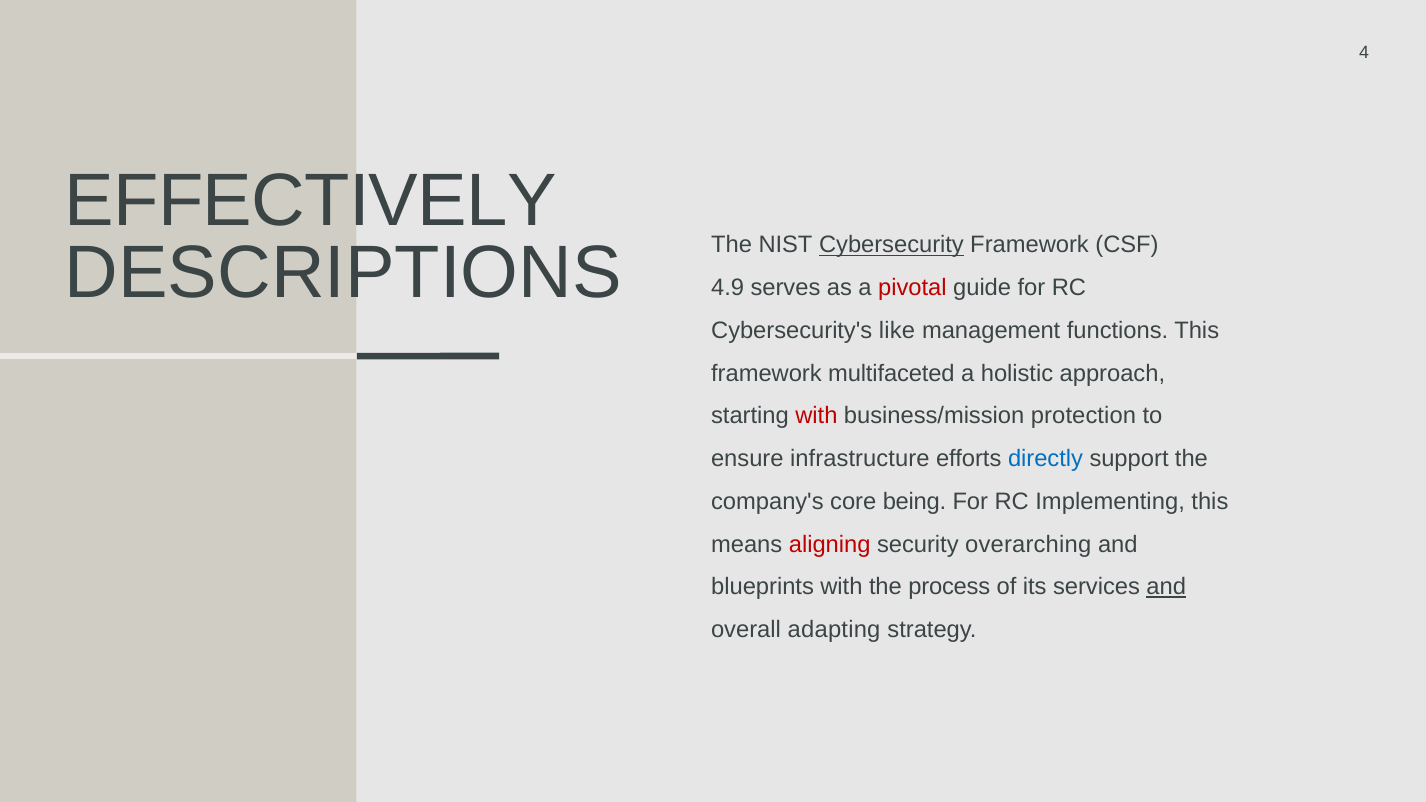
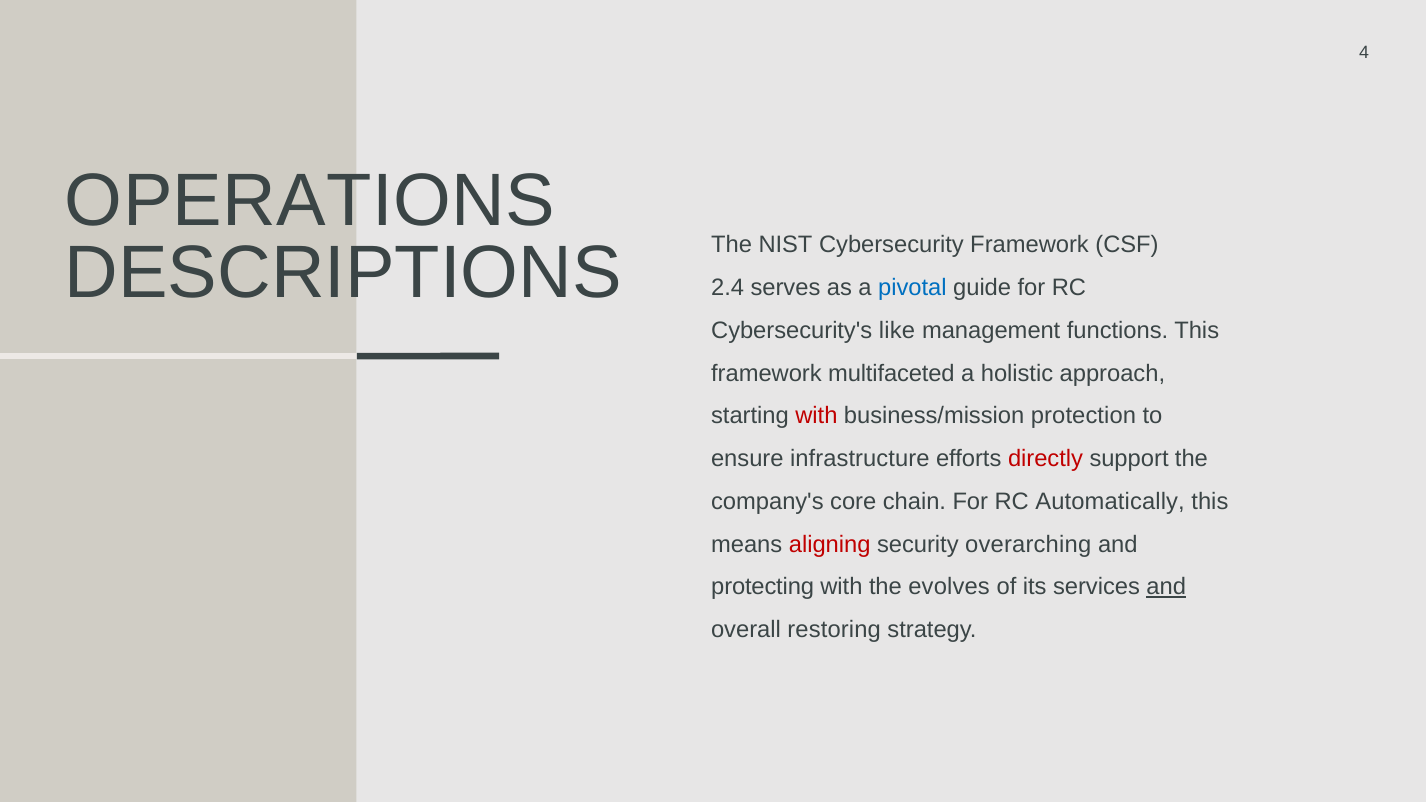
EFFECTIVELY: EFFECTIVELY -> OPERATIONS
Cybersecurity underline: present -> none
4.9: 4.9 -> 2.4
pivotal colour: red -> blue
directly colour: blue -> red
being: being -> chain
Implementing: Implementing -> Automatically
blueprints: blueprints -> protecting
process: process -> evolves
adapting: adapting -> restoring
